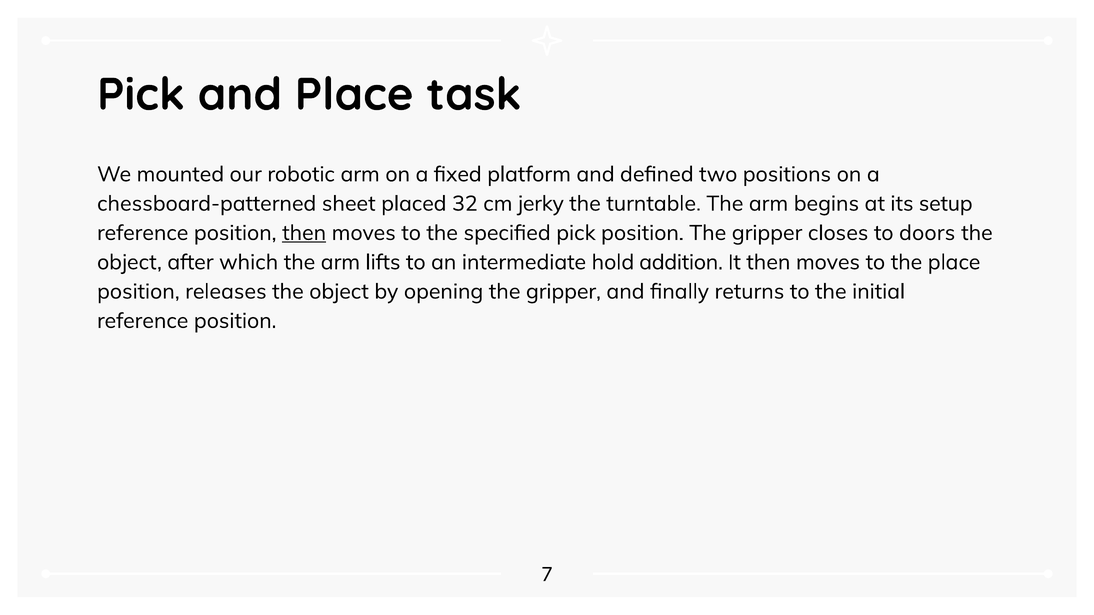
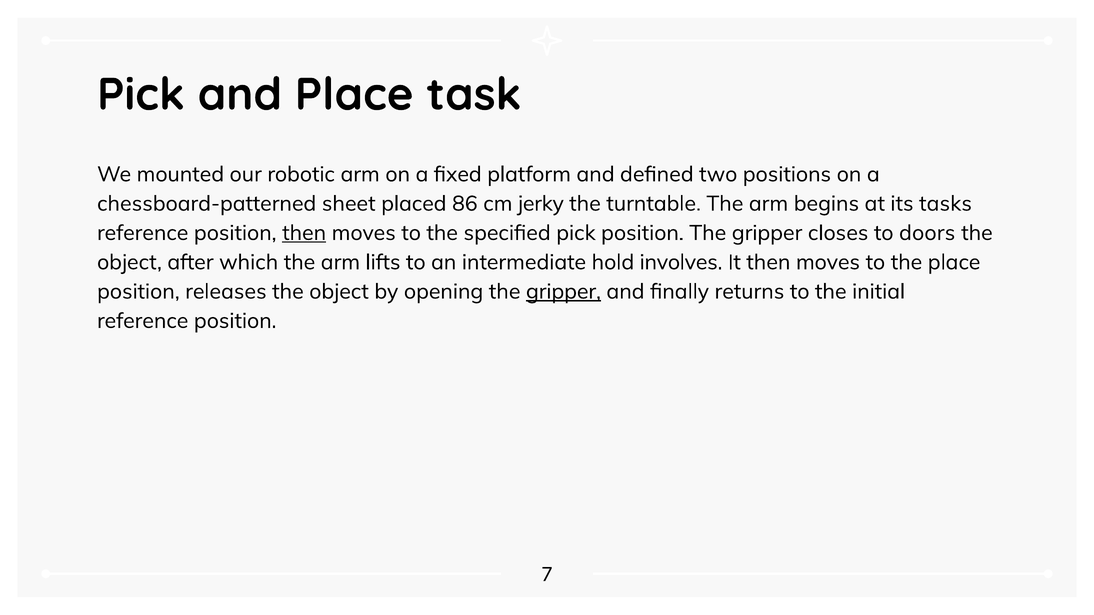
32: 32 -> 86
setup: setup -> tasks
addition: addition -> involves
gripper at (563, 292) underline: none -> present
